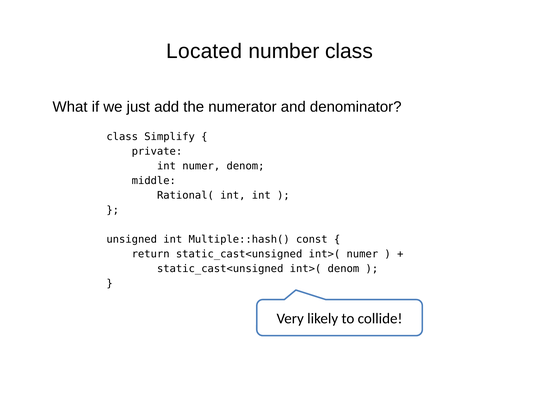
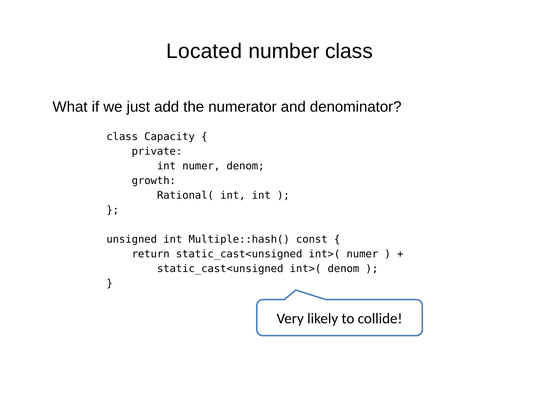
Simplify: Simplify -> Capacity
middle: middle -> growth
